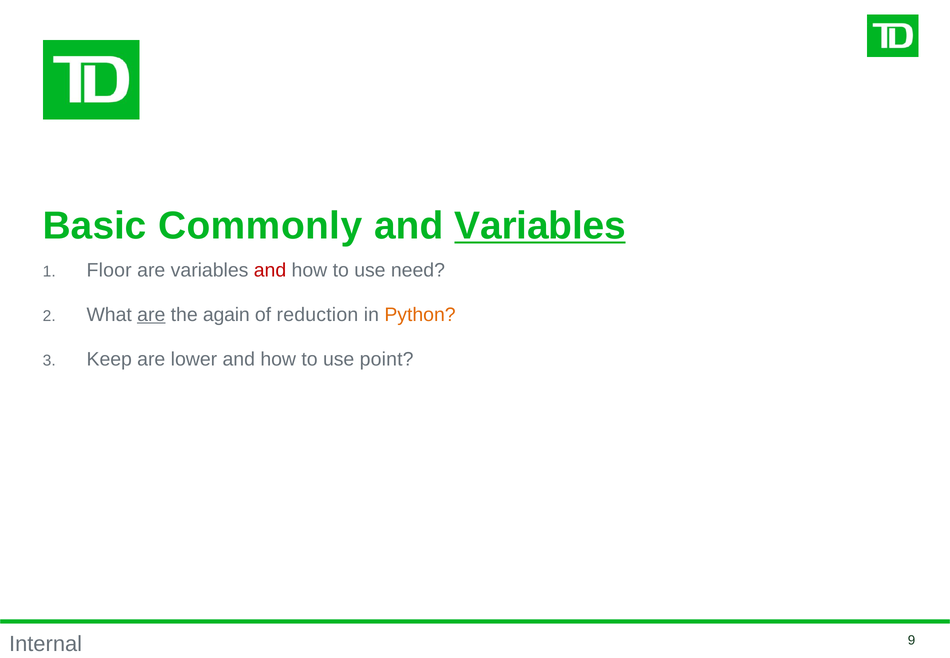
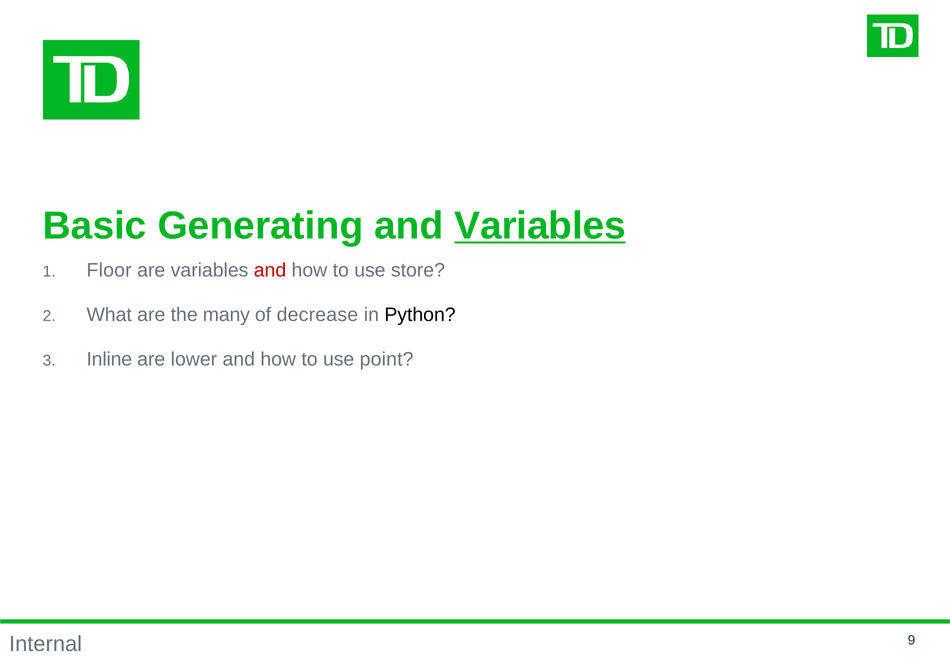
Commonly: Commonly -> Generating
need: need -> store
are at (151, 315) underline: present -> none
again: again -> many
reduction: reduction -> decrease
Python colour: orange -> black
Keep: Keep -> Inline
